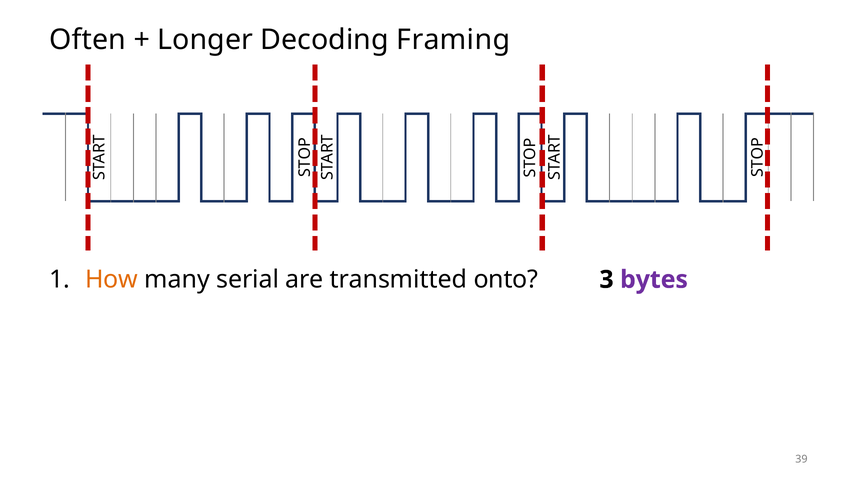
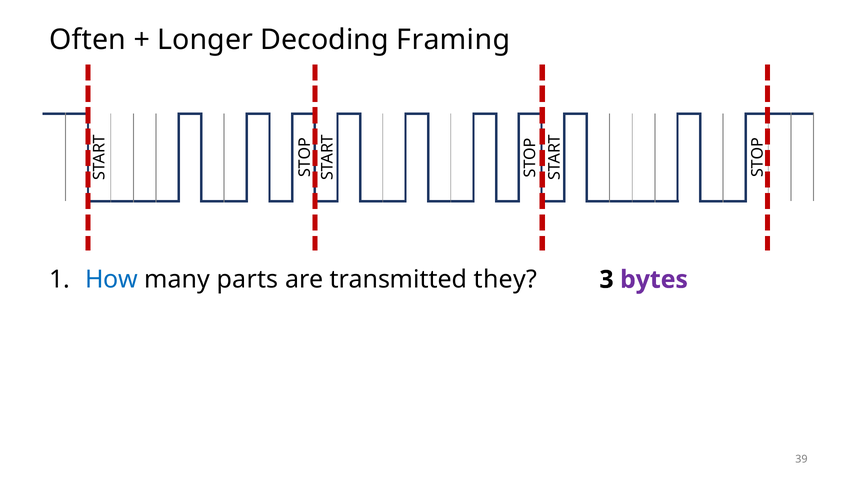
How colour: orange -> blue
serial: serial -> parts
onto: onto -> they
